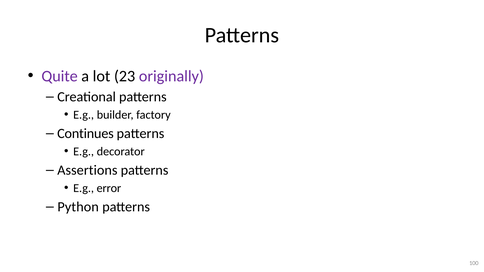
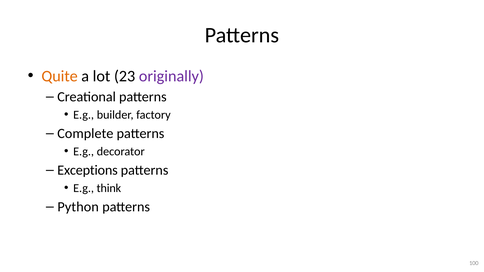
Quite colour: purple -> orange
Continues: Continues -> Complete
Assertions: Assertions -> Exceptions
error: error -> think
